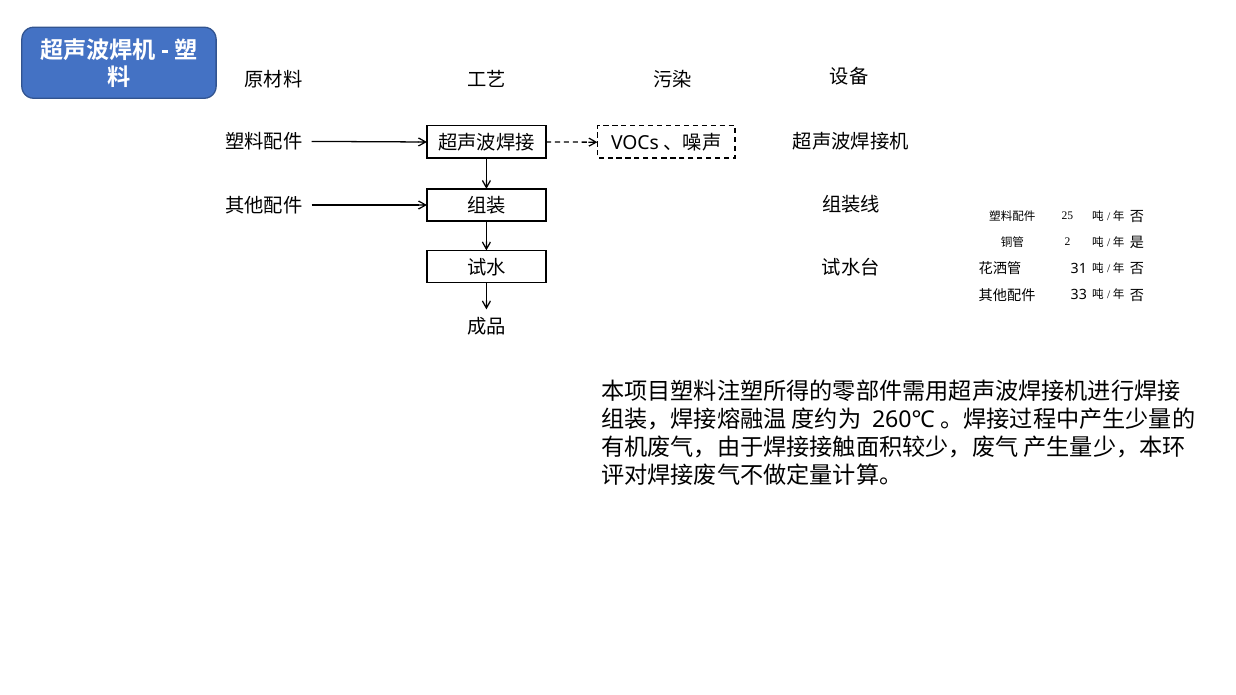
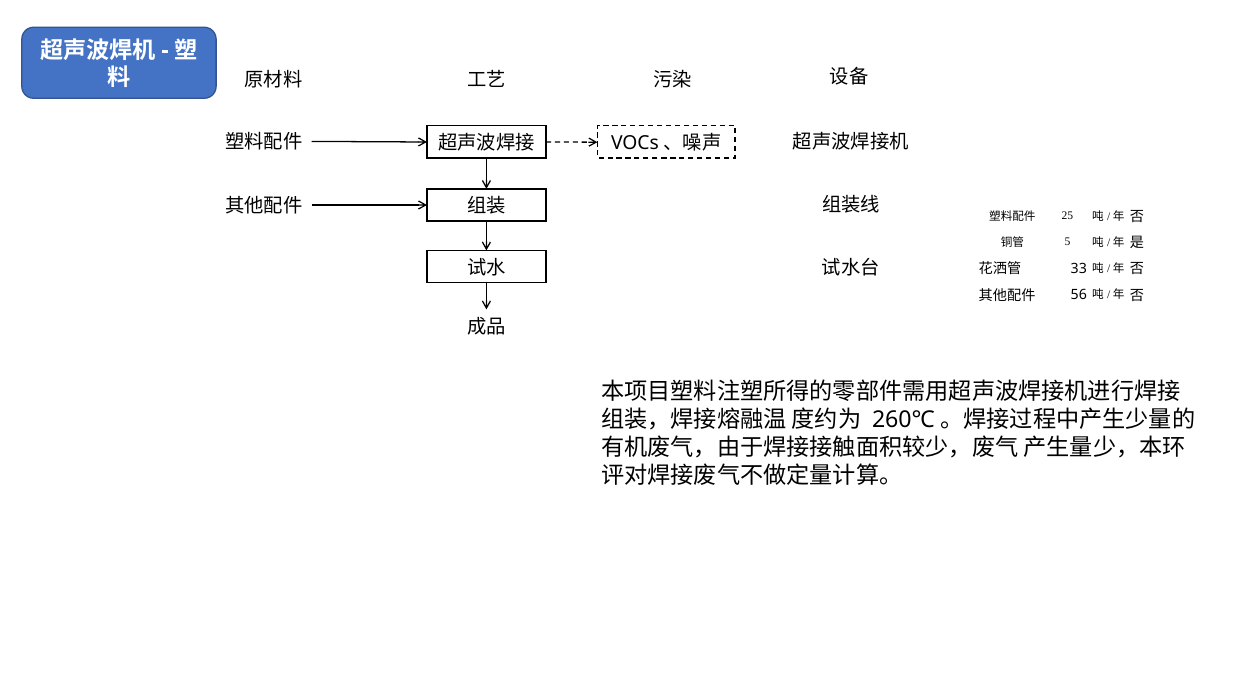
2: 2 -> 5
31: 31 -> 33
33: 33 -> 56
